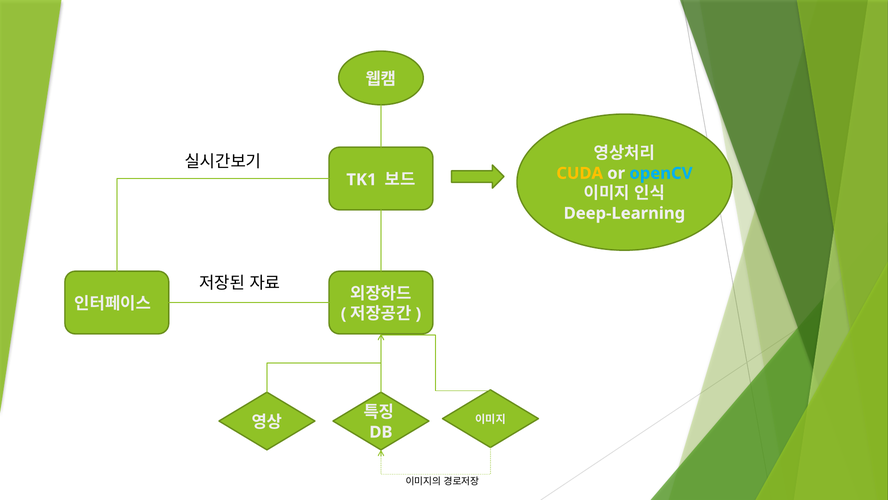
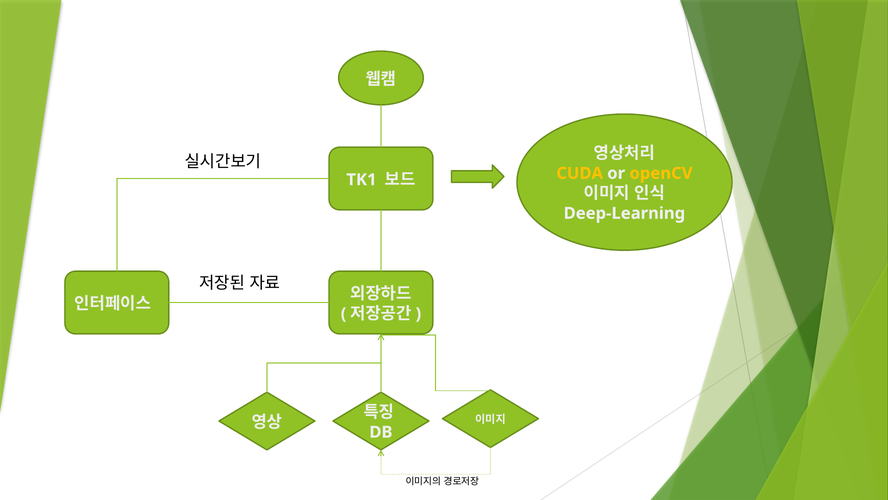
openCV colour: light blue -> yellow
